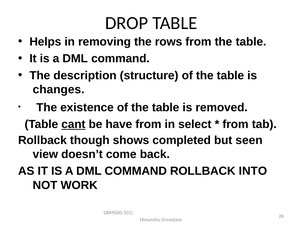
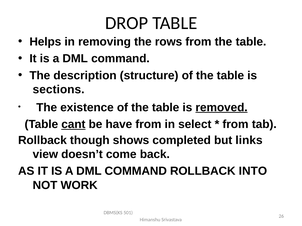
changes: changes -> sections
removed underline: none -> present
seen: seen -> links
